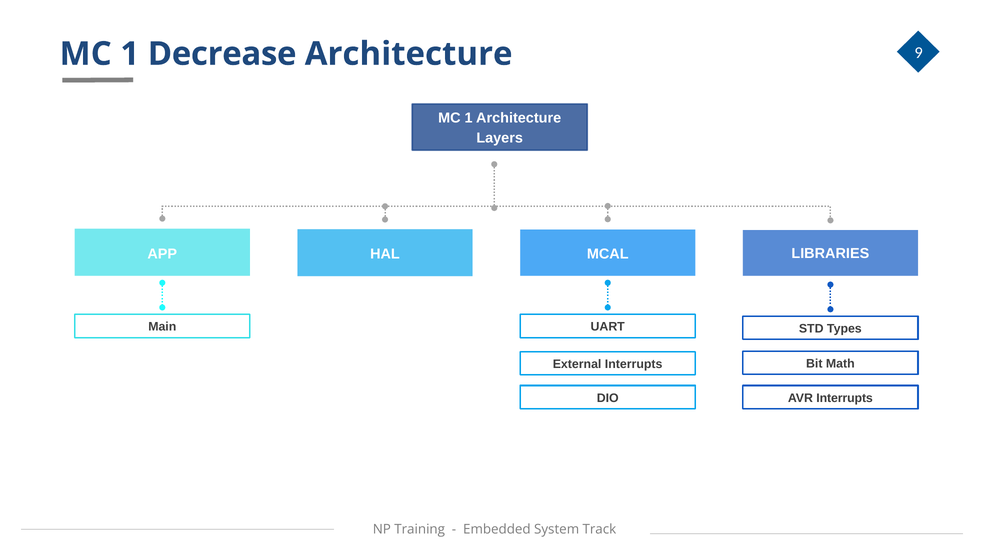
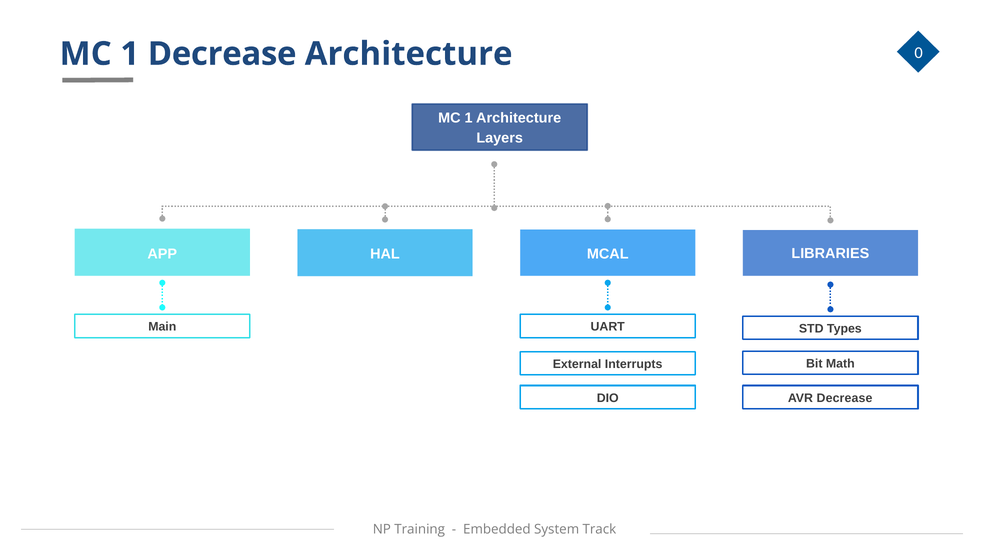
9: 9 -> 0
AVR Interrupts: Interrupts -> Decrease
